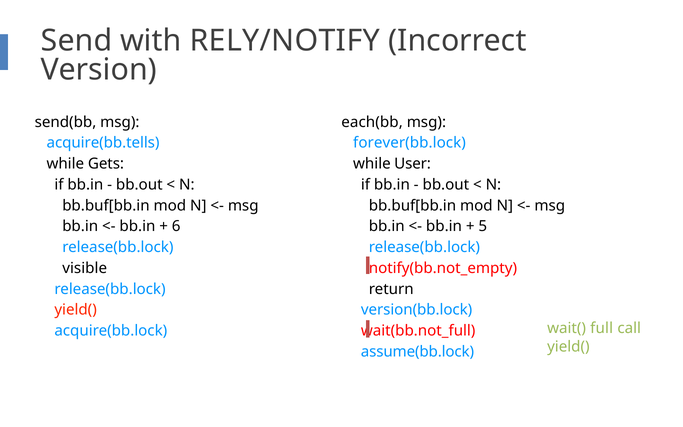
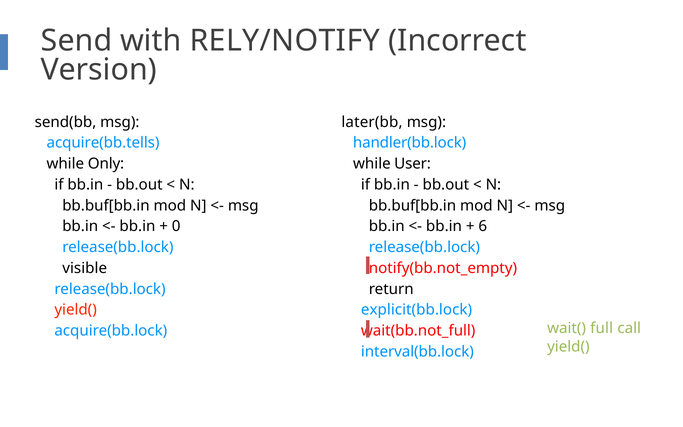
each(bb: each(bb -> later(bb
forever(bb.lock: forever(bb.lock -> handler(bb.lock
Gets: Gets -> Only
6: 6 -> 0
5: 5 -> 6
version(bb.lock: version(bb.lock -> explicit(bb.lock
assume(bb.lock: assume(bb.lock -> interval(bb.lock
